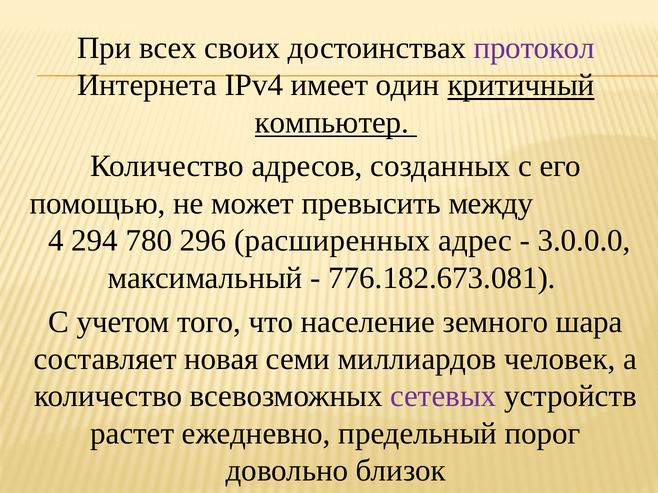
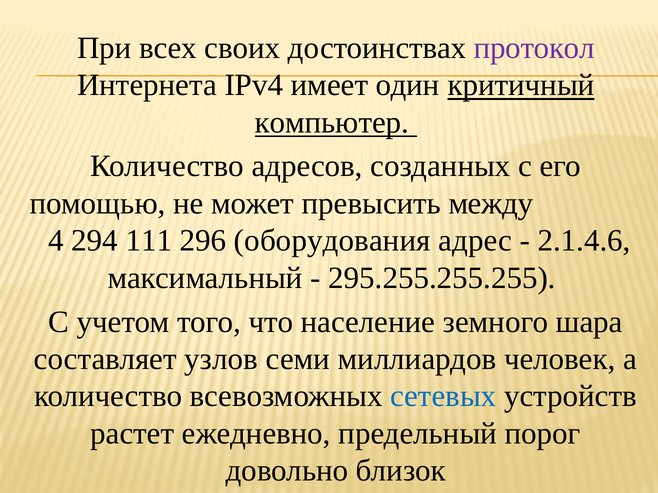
780: 780 -> 111
расширенных: расширенных -> оборудования
3.0.0.0: 3.0.0.0 -> 2.1.4.6
776.182.673.081: 776.182.673.081 -> 295.255.255.255
новая: новая -> узлов
сетевых colour: purple -> blue
